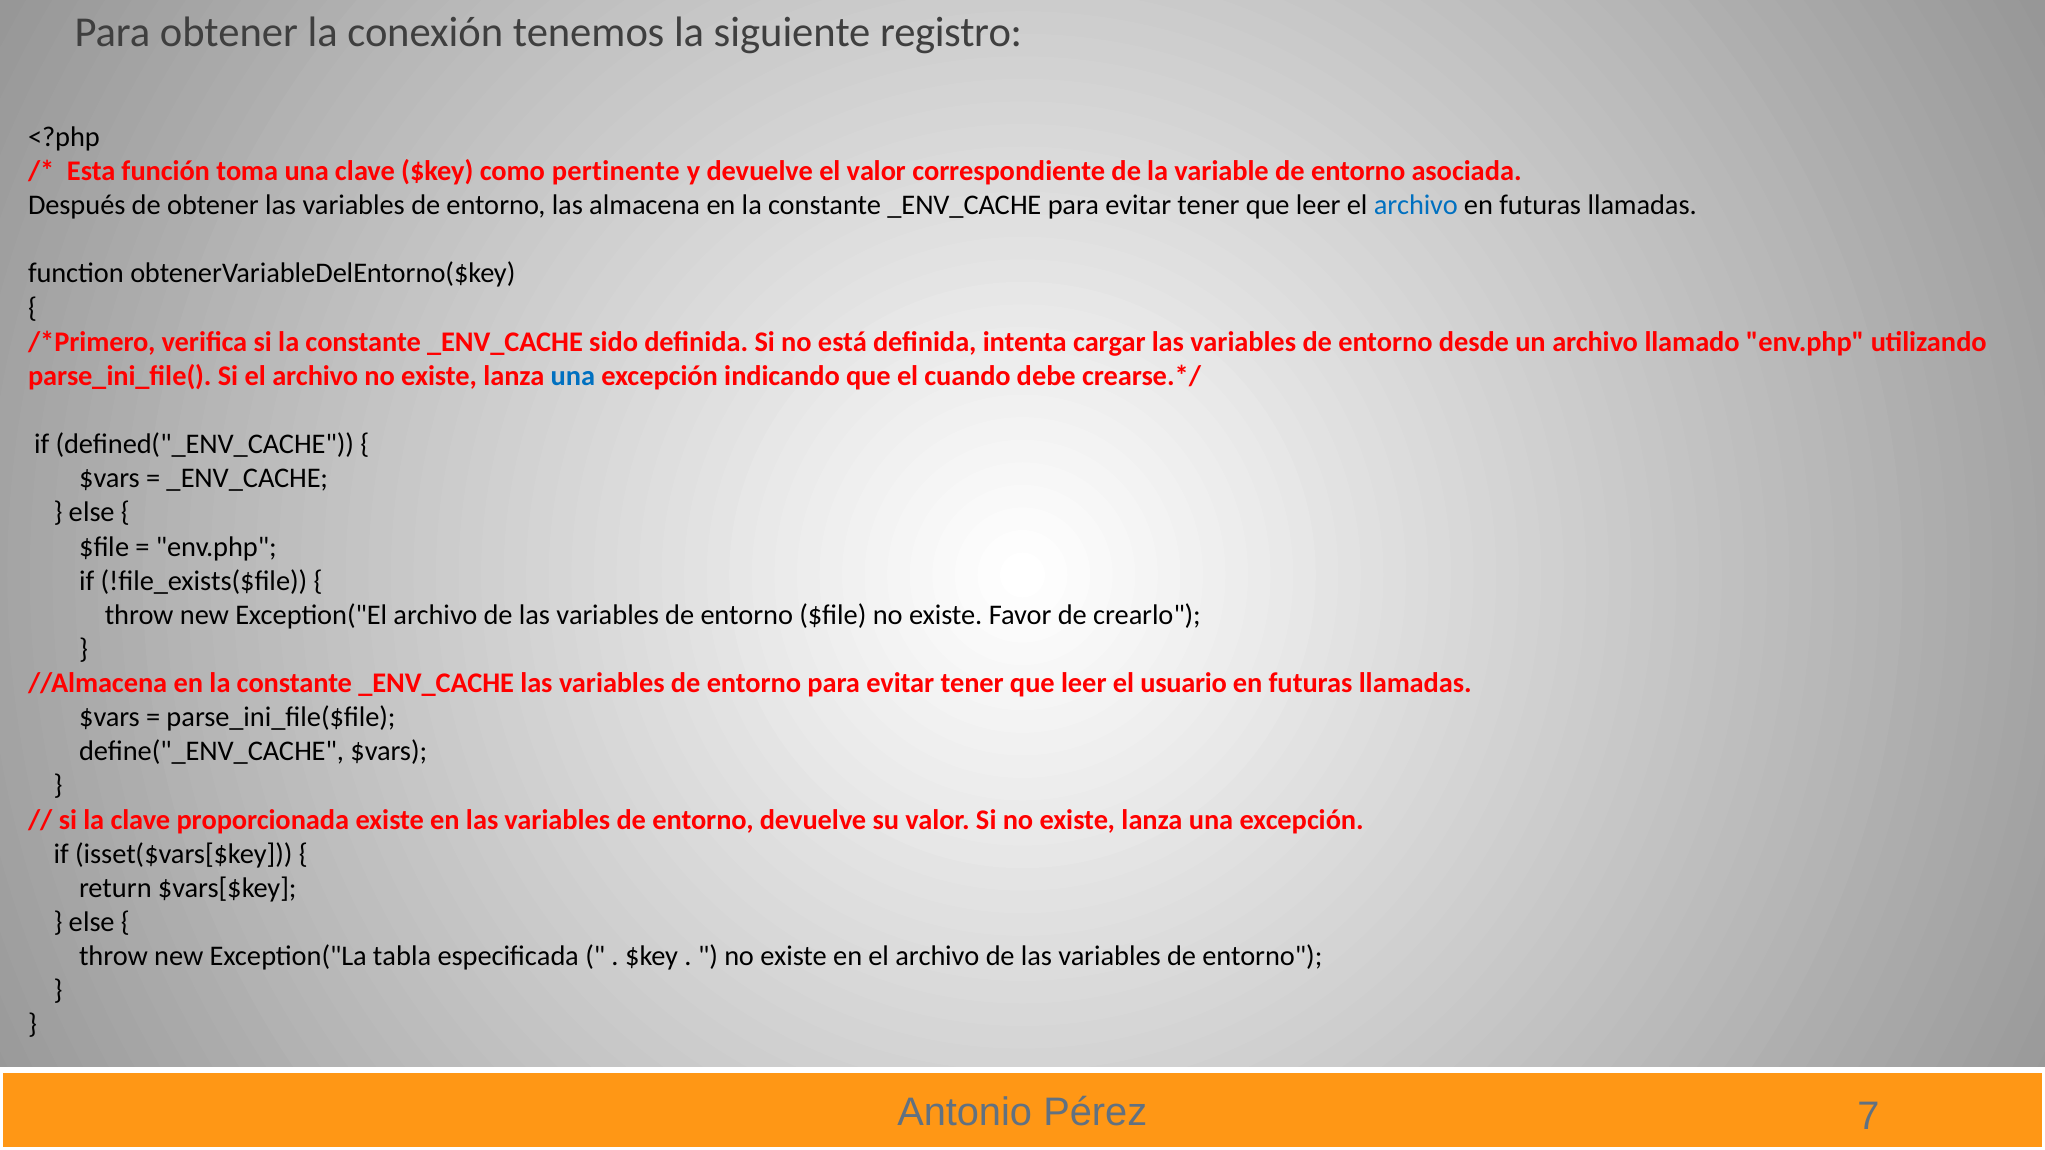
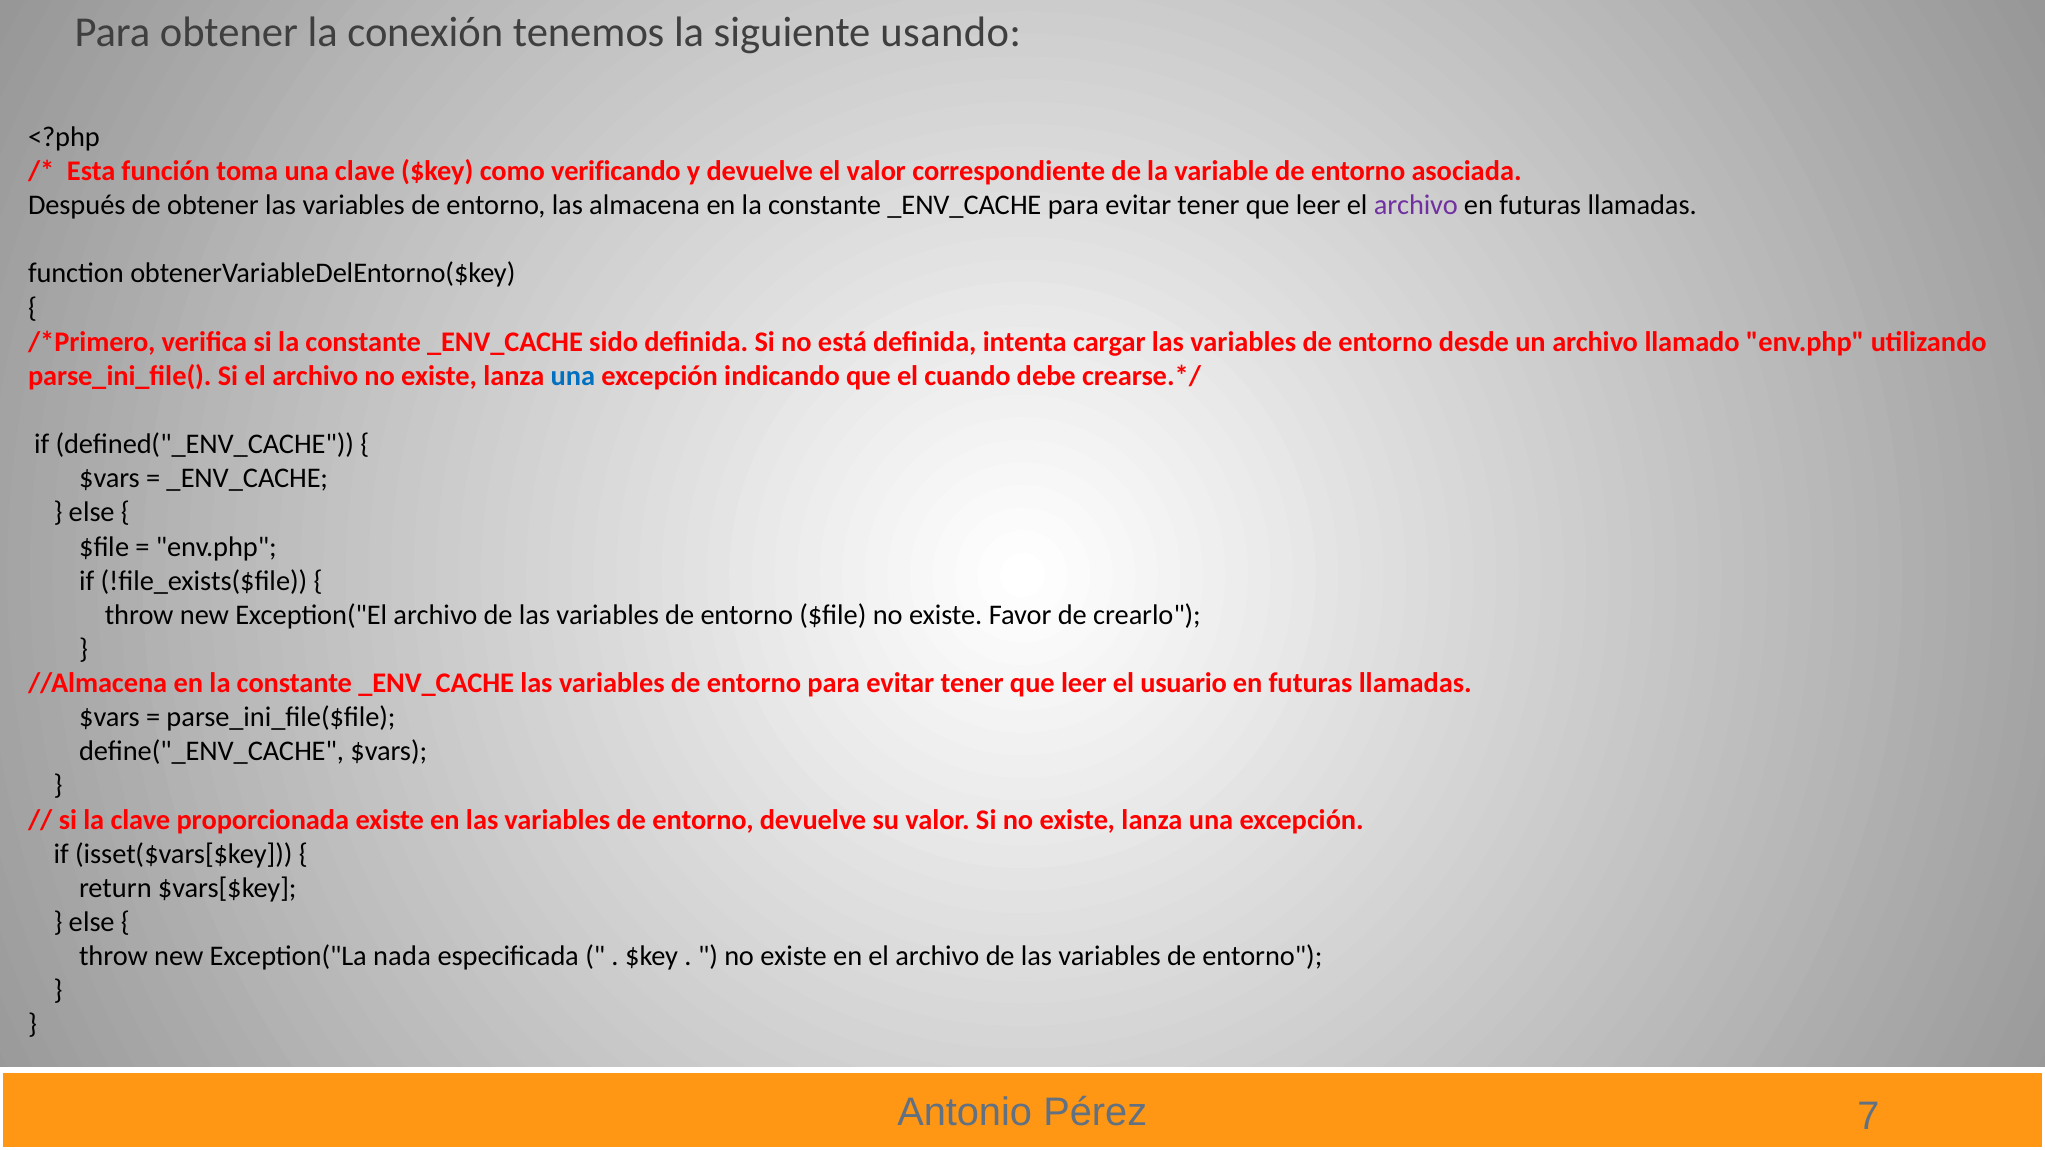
registro: registro -> usando
pertinente: pertinente -> verificando
archivo at (1416, 205) colour: blue -> purple
tabla: tabla -> nada
